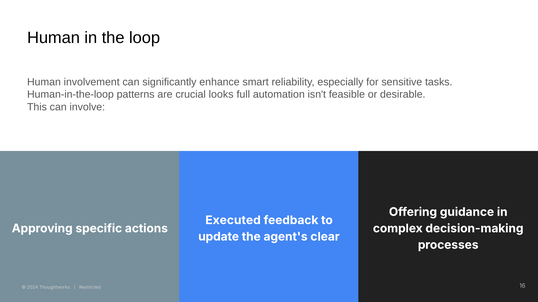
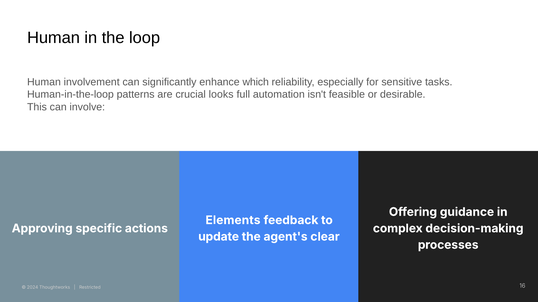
smart: smart -> which
Executed: Executed -> Elements
